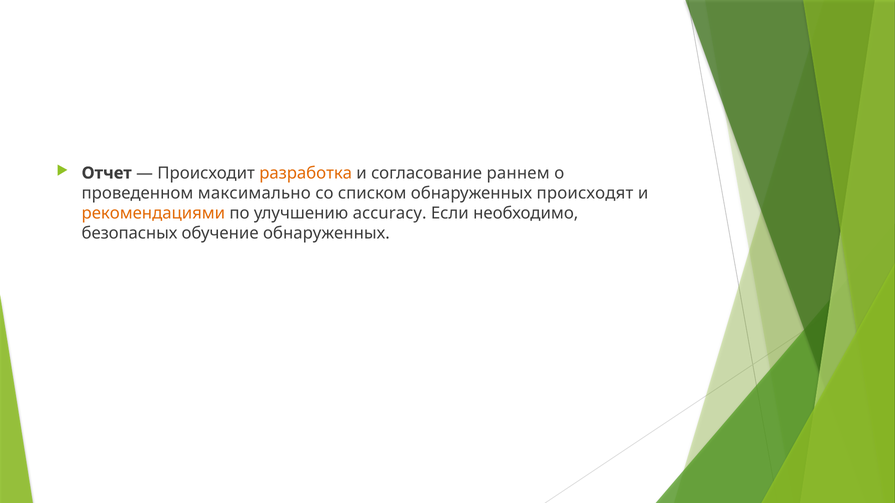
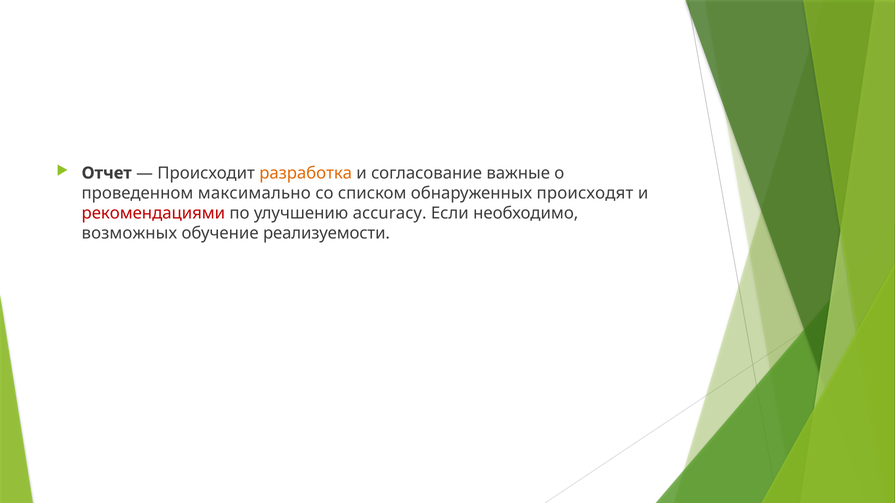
раннем: раннем -> важные
рекомендациями colour: orange -> red
безопасных: безопасных -> возможных
обучение обнаруженных: обнаруженных -> реализуемости
